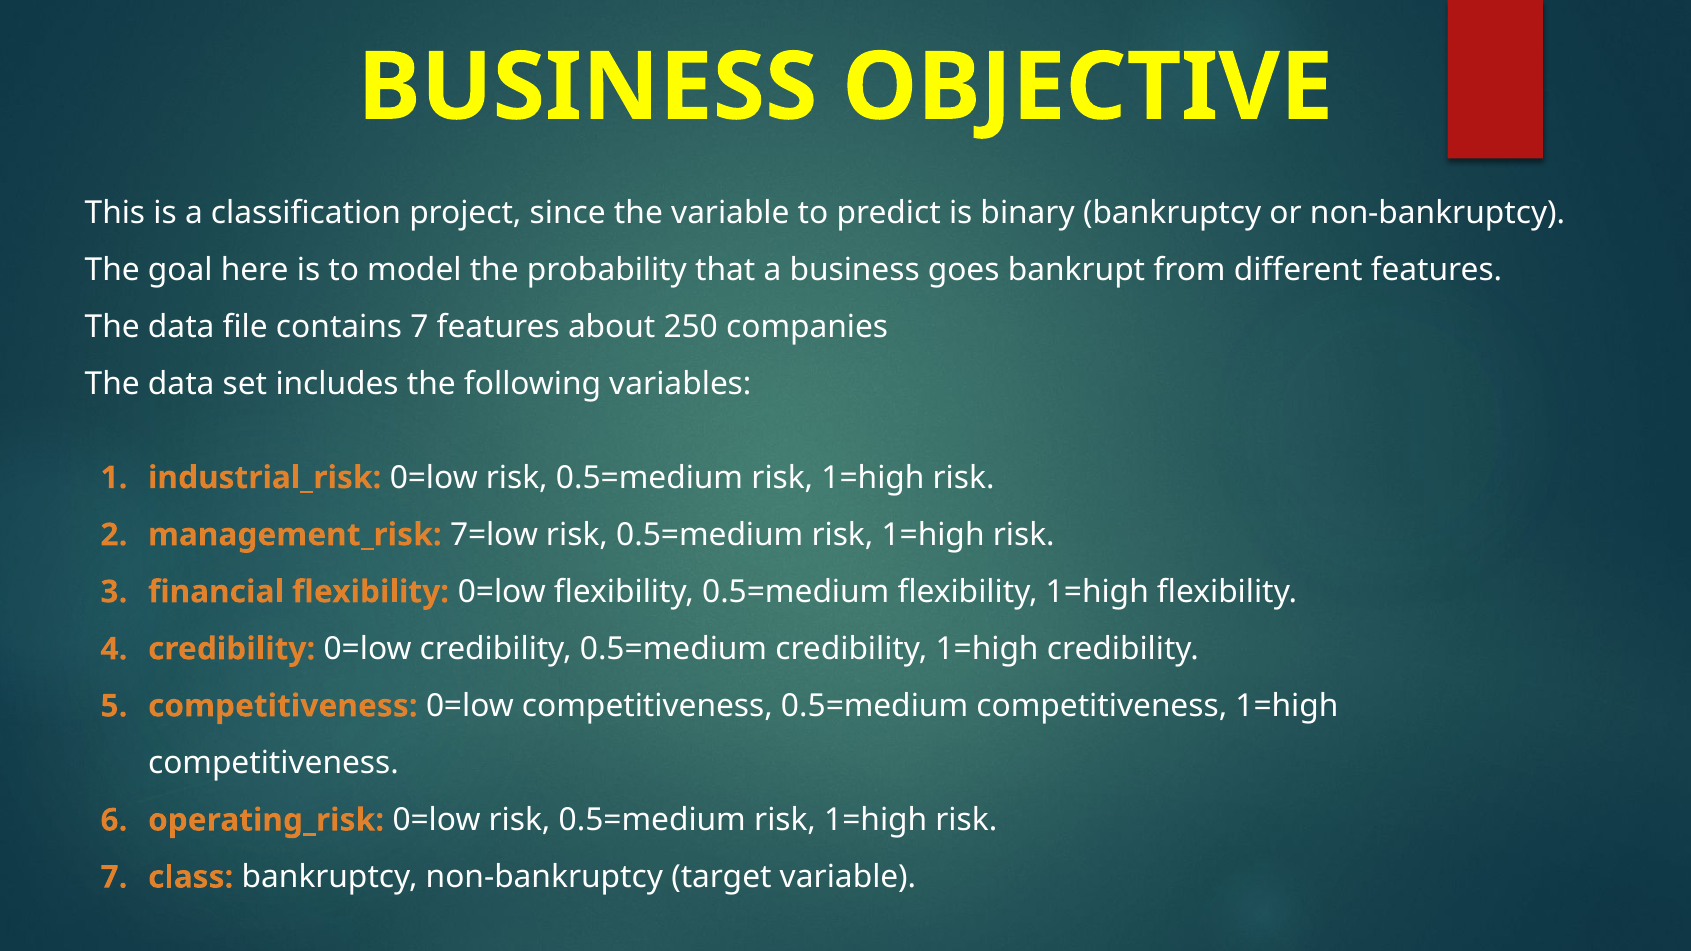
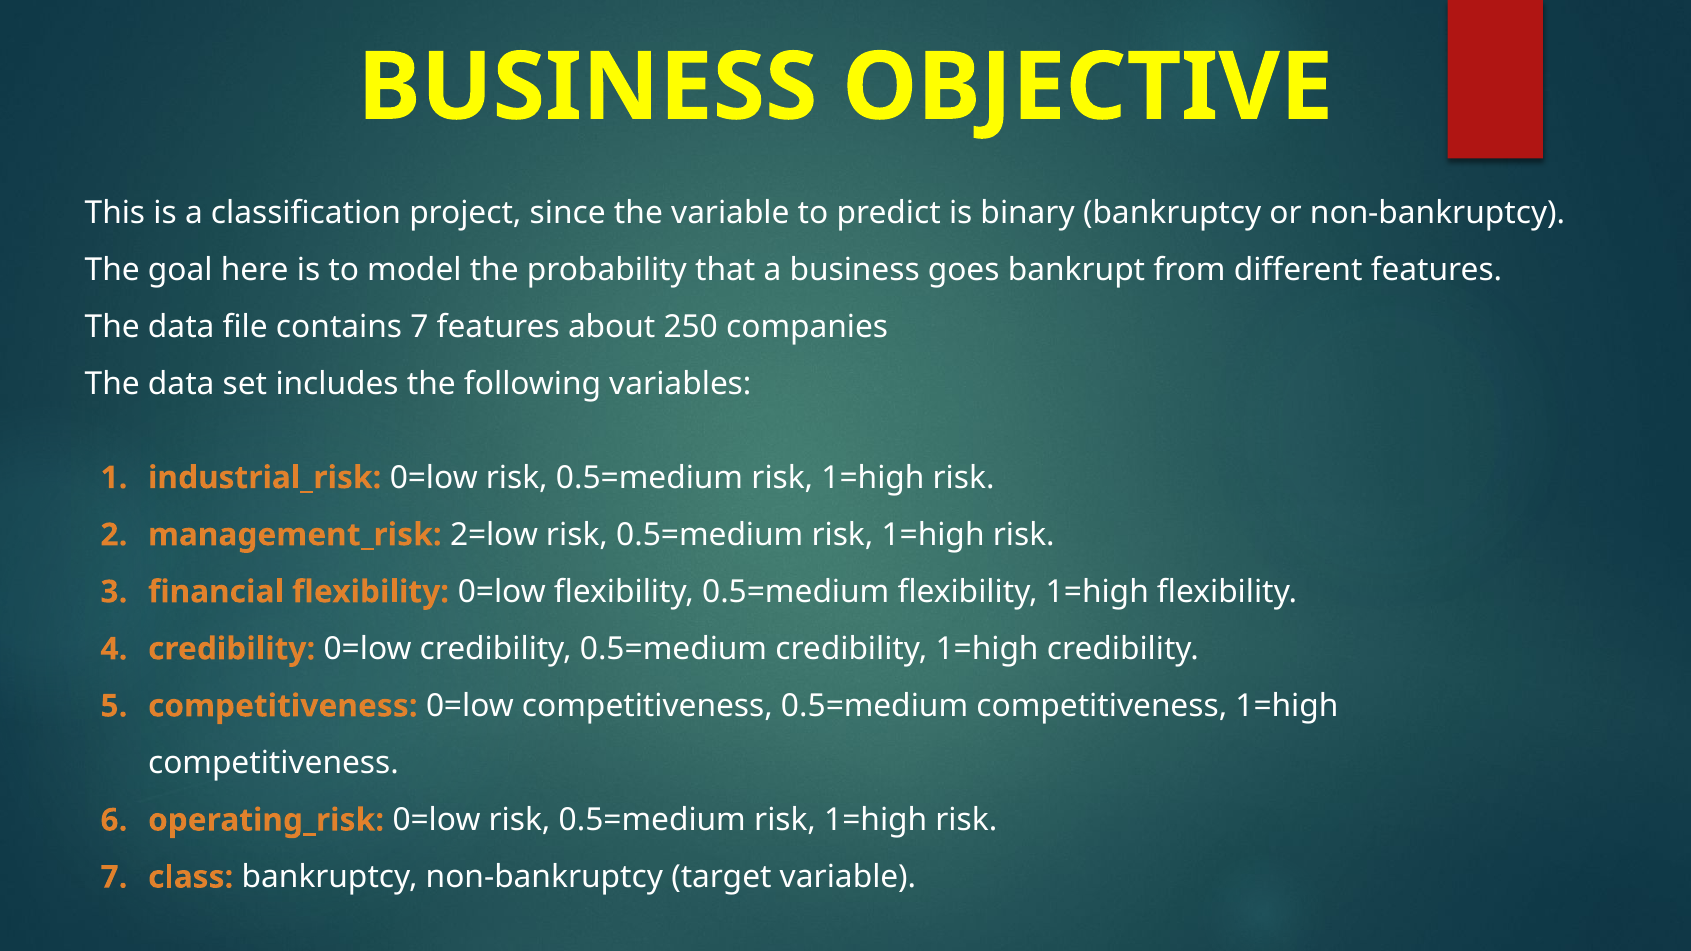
7=low: 7=low -> 2=low
